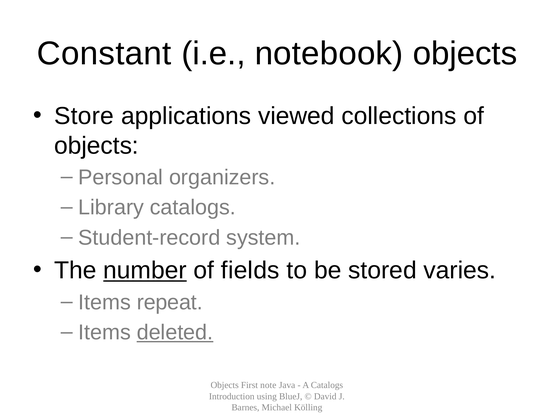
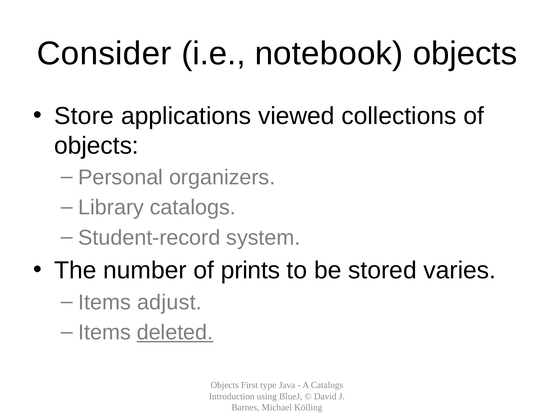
Constant: Constant -> Consider
number underline: present -> none
fields: fields -> prints
repeat: repeat -> adjust
note: note -> type
